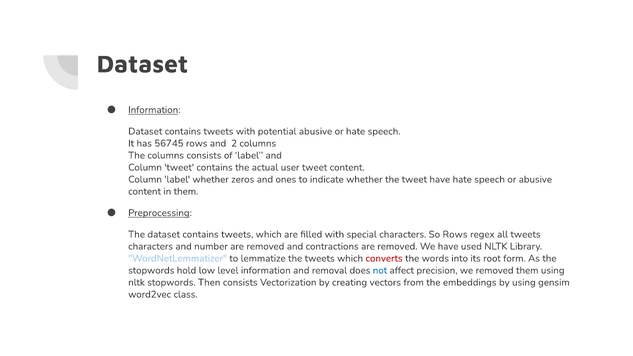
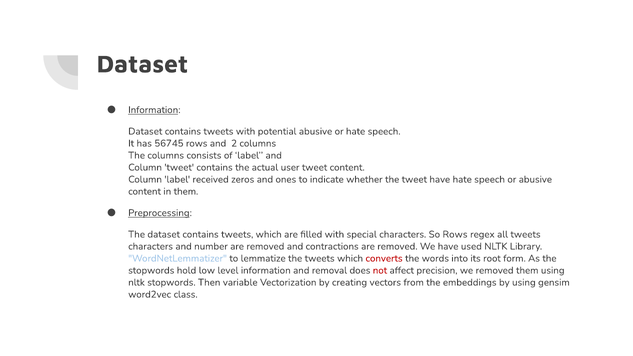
label whether: whether -> received
not colour: blue -> red
Then consists: consists -> variable
